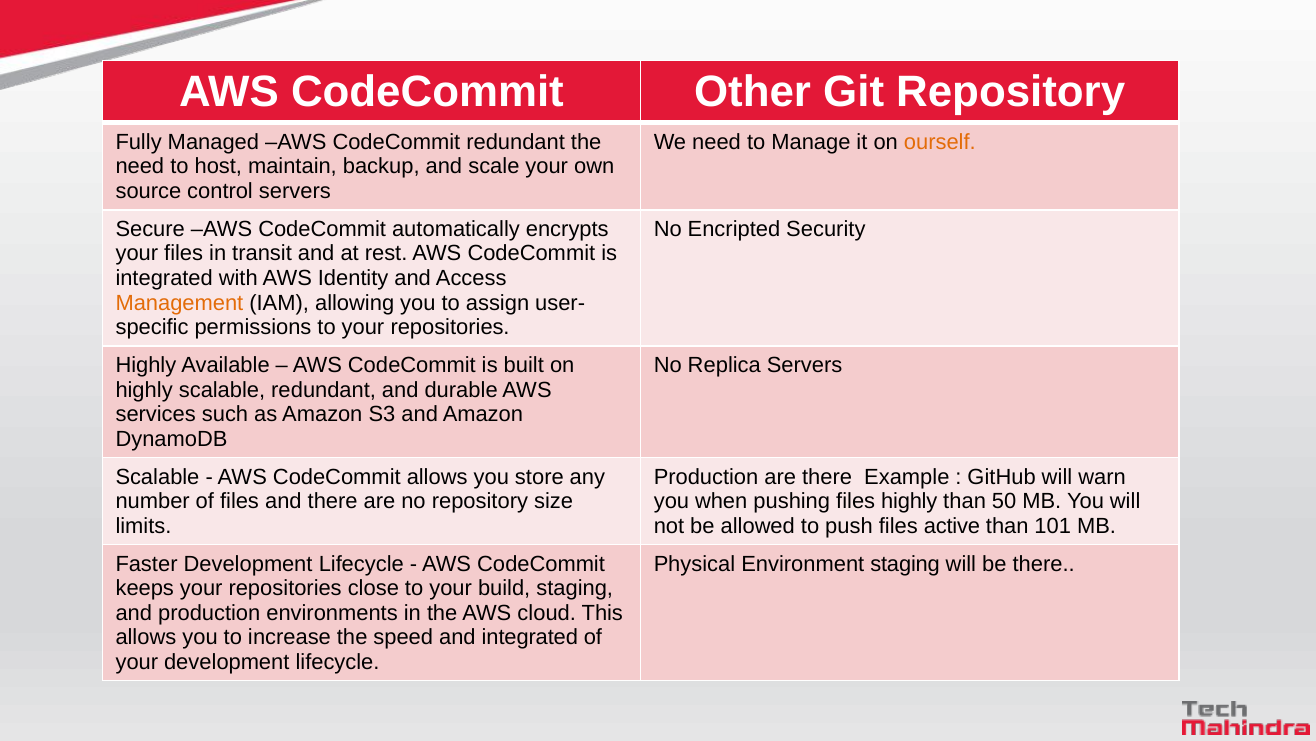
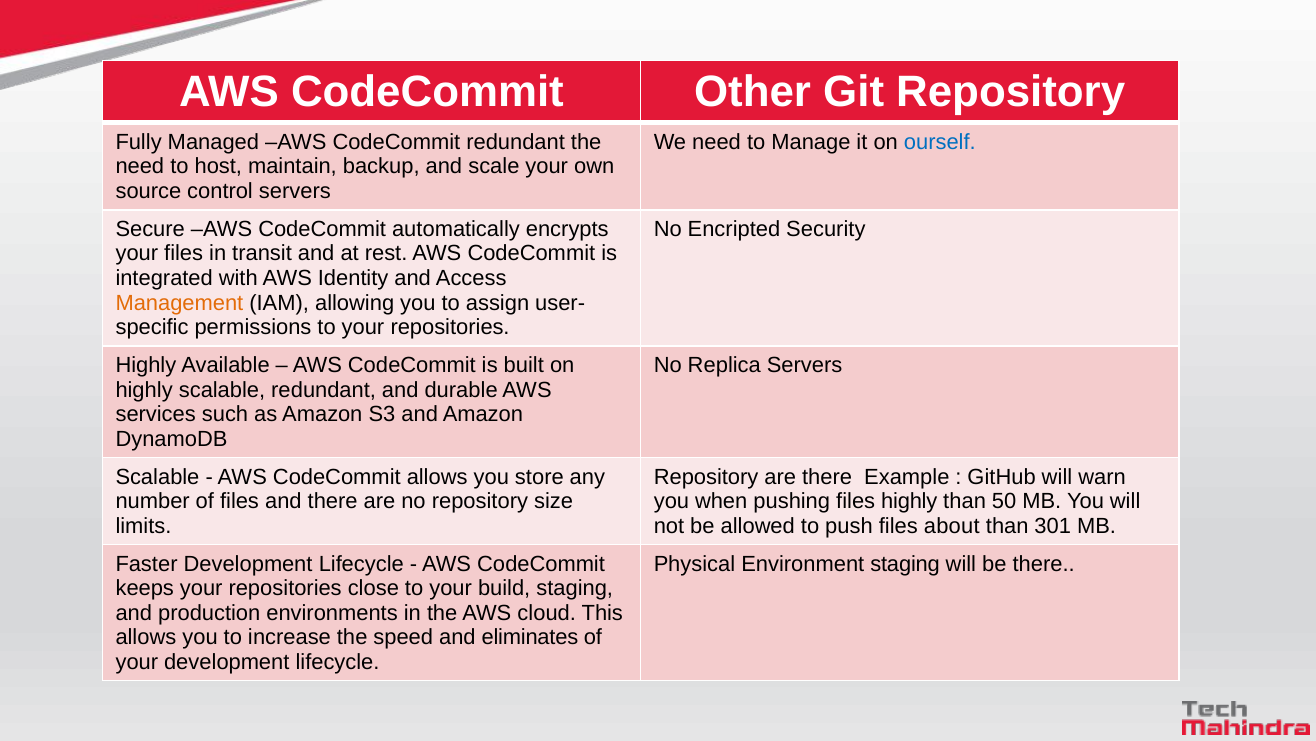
ourself colour: orange -> blue
Production at (706, 476): Production -> Repository
active: active -> about
101: 101 -> 301
and integrated: integrated -> eliminates
